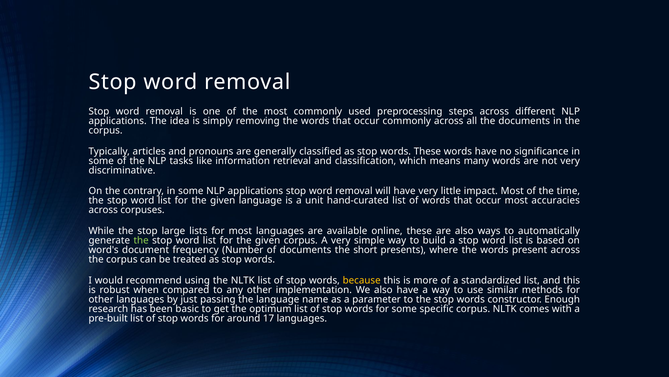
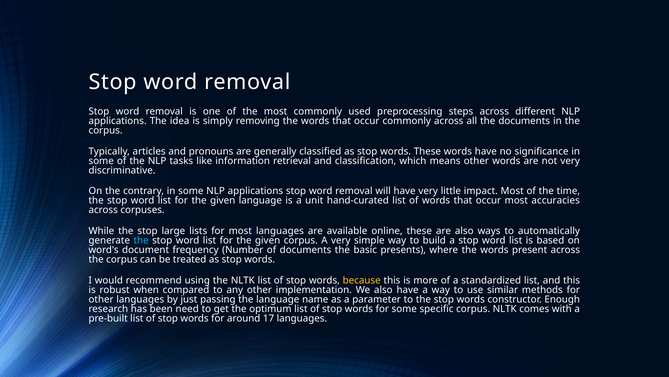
means many: many -> other
the at (141, 240) colour: light green -> light blue
short: short -> basic
basic: basic -> need
